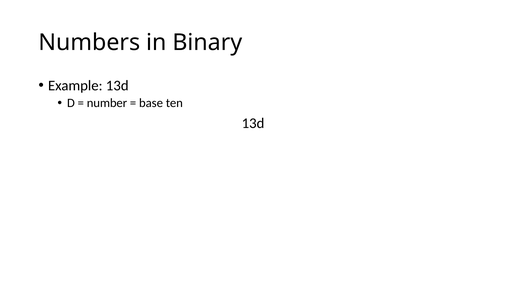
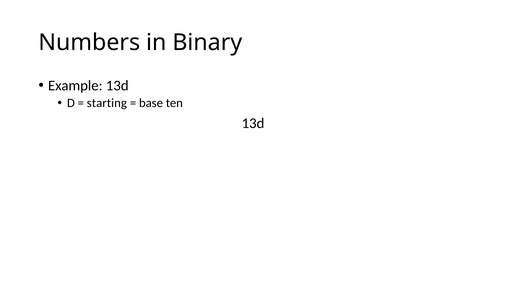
number: number -> starting
